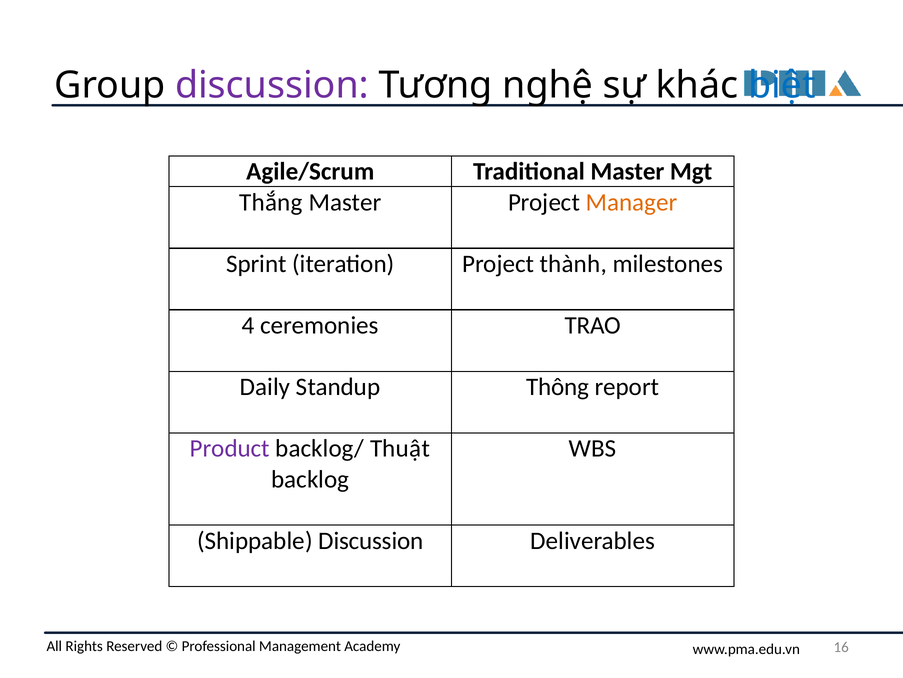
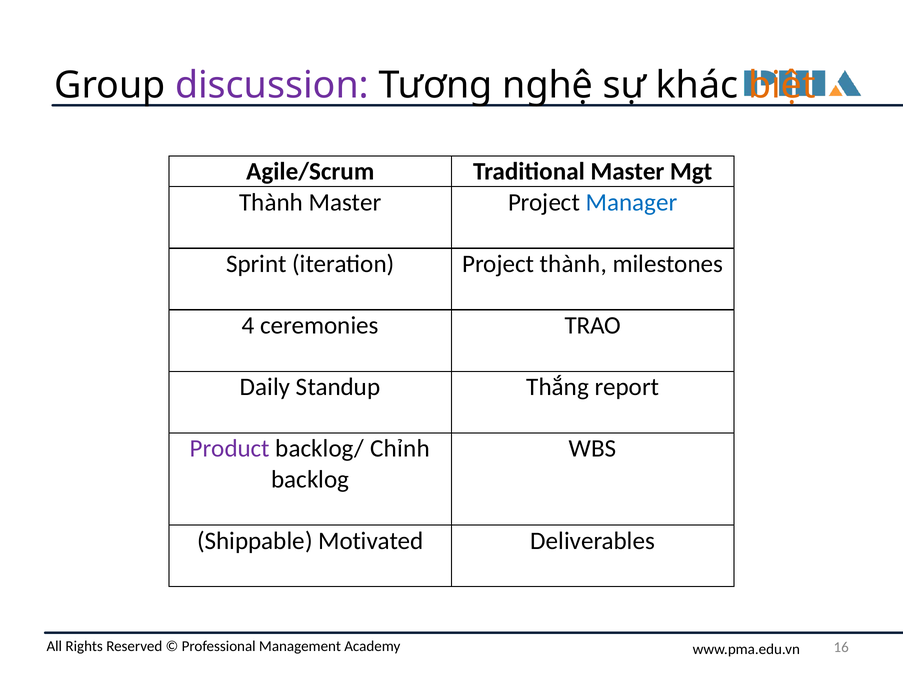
biệt colour: blue -> orange
Thắng at (271, 202): Thắng -> Thành
Manager colour: orange -> blue
Thông: Thông -> Thắng
Thuật: Thuật -> Chỉnh
Shippable Discussion: Discussion -> Motivated
